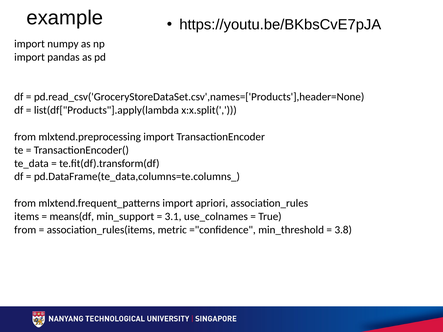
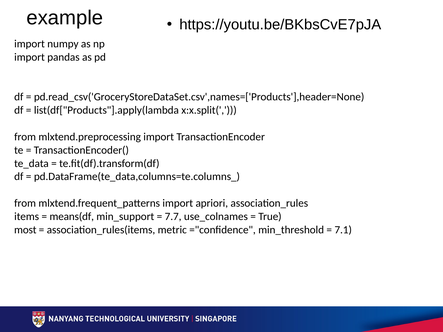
3.1: 3.1 -> 7.7
from at (25, 230): from -> most
3.8: 3.8 -> 7.1
